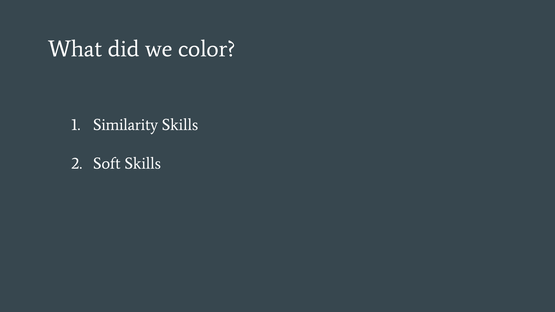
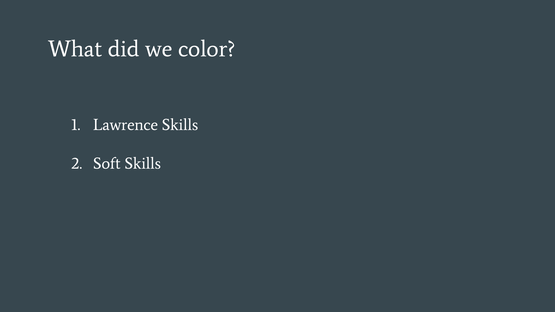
Similarity: Similarity -> Lawrence
